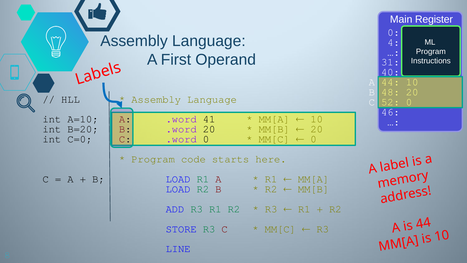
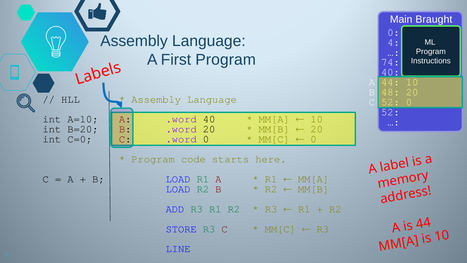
Register: Register -> Braught
First Operand: Operand -> Program
31: 31 -> 74
46 at (390, 112): 46 -> 52
.word 41: 41 -> 40
